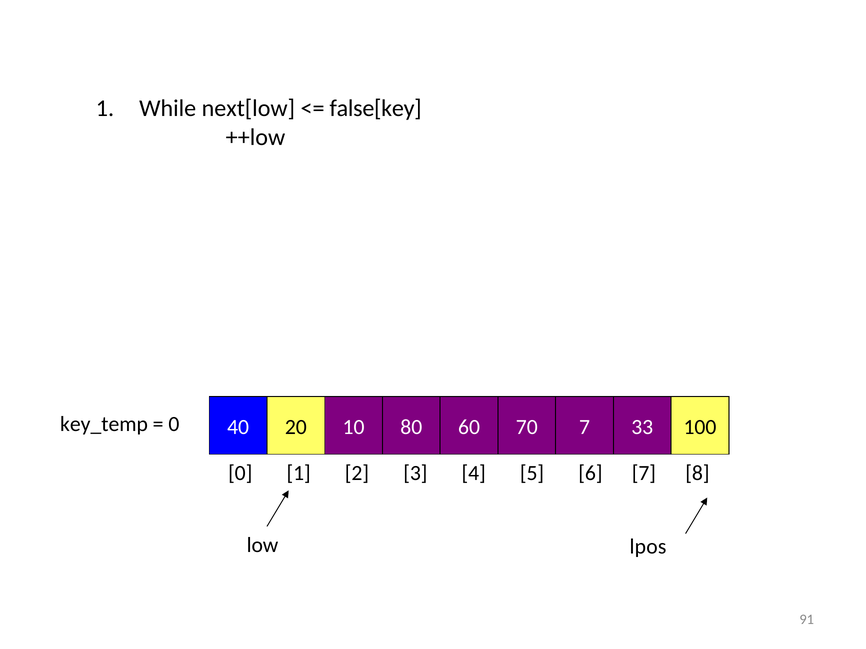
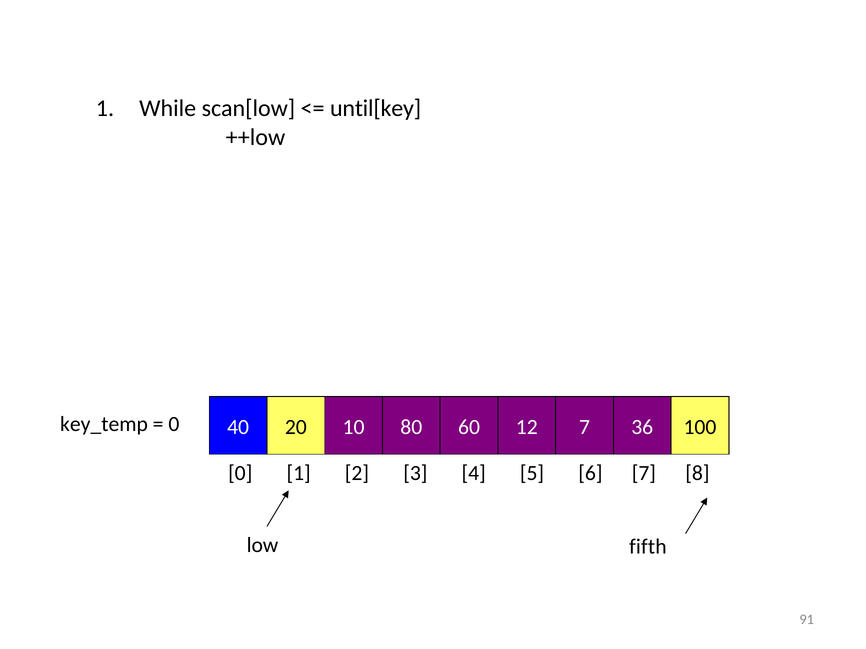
next[low: next[low -> scan[low
false[key: false[key -> until[key
70: 70 -> 12
33: 33 -> 36
lpos: lpos -> fifth
